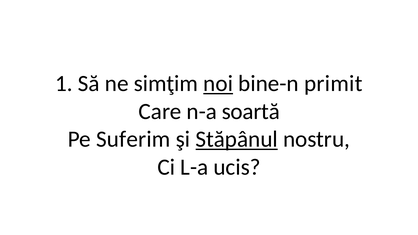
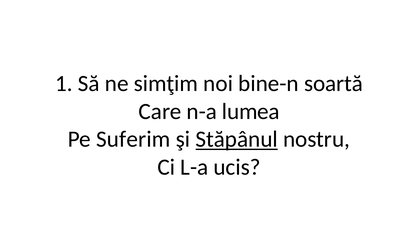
noi underline: present -> none
primit: primit -> soartă
soartă: soartă -> lumea
